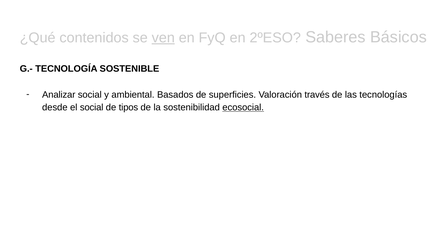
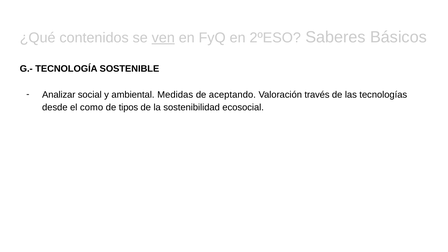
Basados: Basados -> Medidas
superficies: superficies -> aceptando
el social: social -> como
ecosocial underline: present -> none
